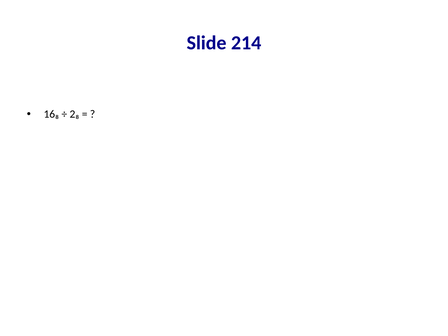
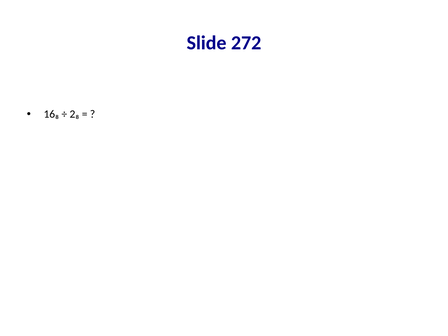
214: 214 -> 272
